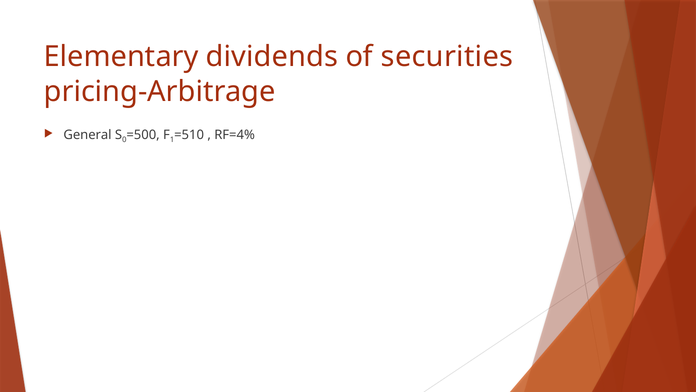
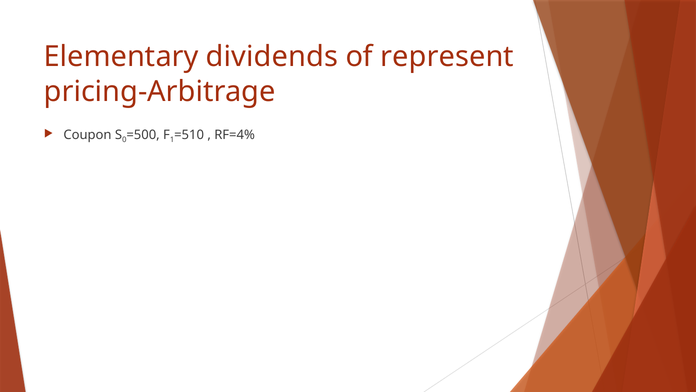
securities: securities -> represent
General: General -> Coupon
